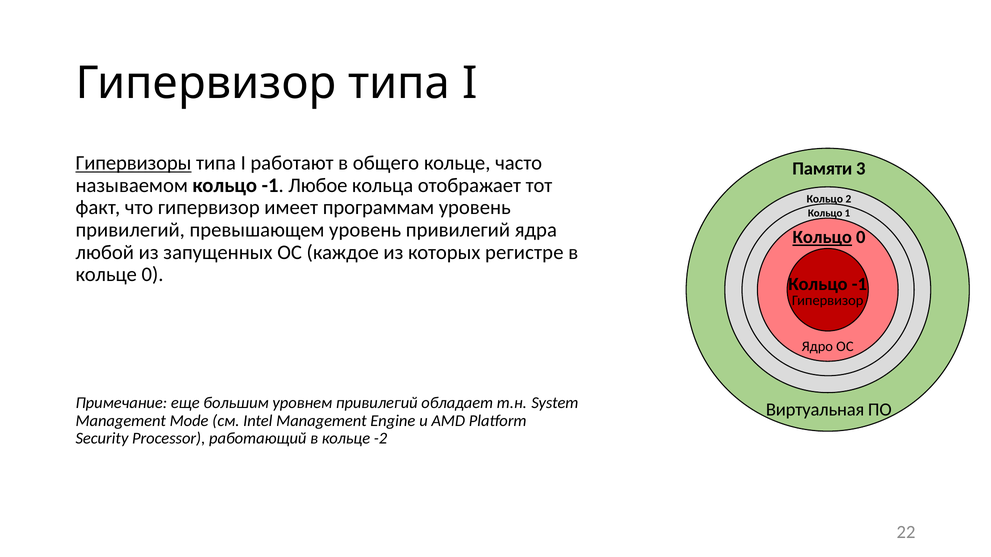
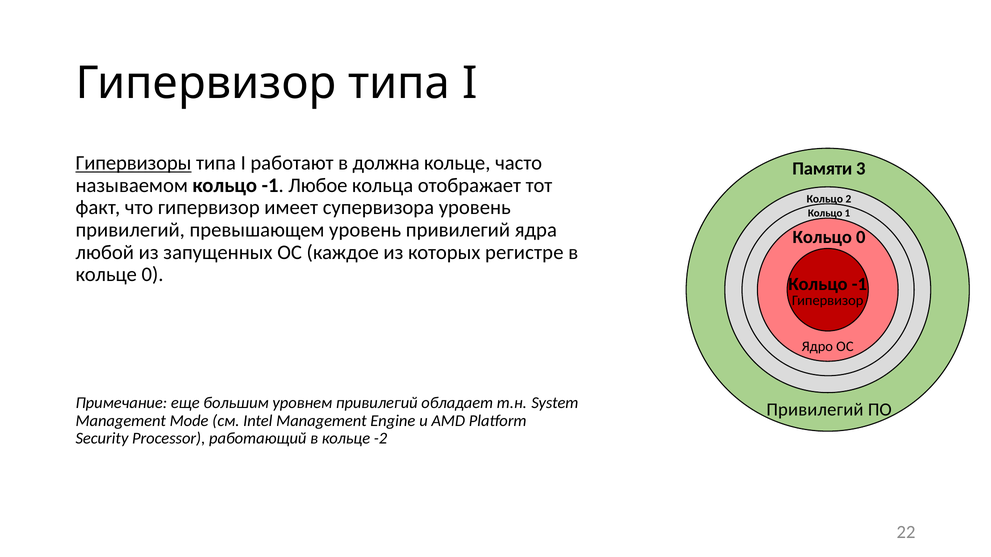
общего: общего -> должна
программам: программам -> супервизора
Кольцо at (822, 237) underline: present -> none
Виртуальная at (815, 410): Виртуальная -> Привилегий
